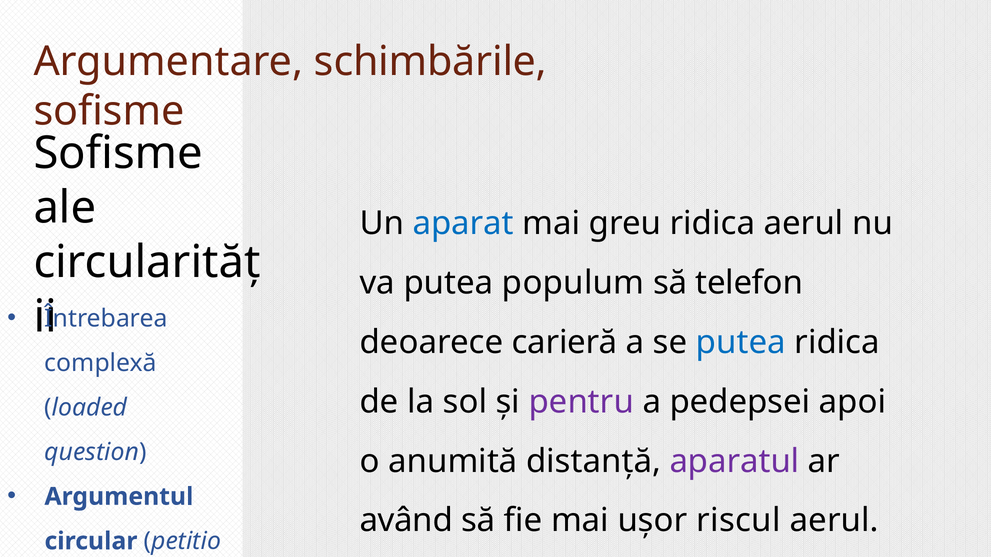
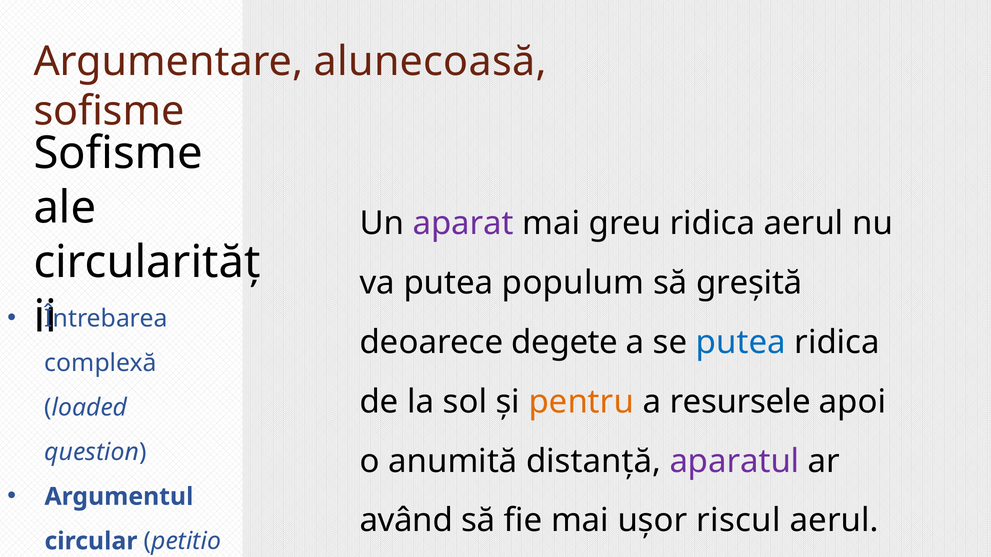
schimbările: schimbările -> alunecoasă
aparat colour: blue -> purple
telefon: telefon -> greșită
carieră: carieră -> degete
pentru colour: purple -> orange
pedepsei: pedepsei -> resursele
